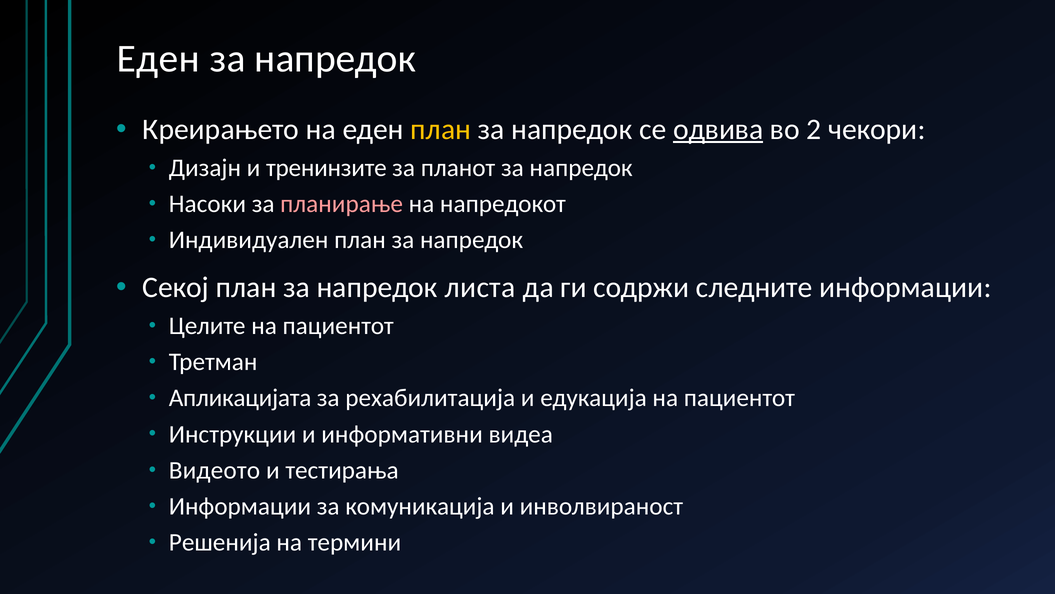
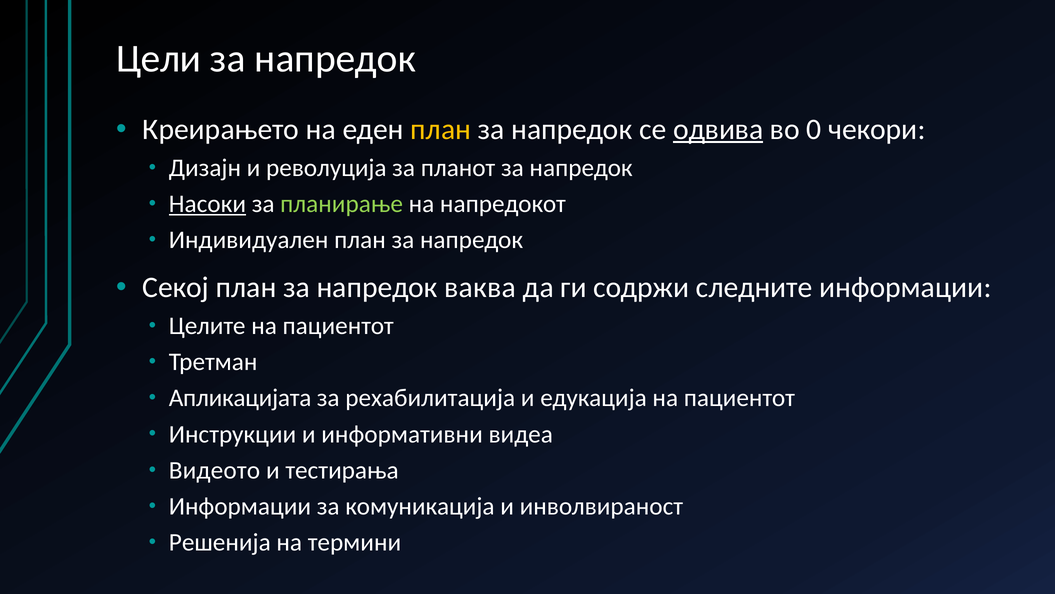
Еден at (158, 59): Еден -> Цели
2: 2 -> 0
тренинзите: тренинзите -> револуција
Насоки underline: none -> present
планирање colour: pink -> light green
листа: листа -> ваква
